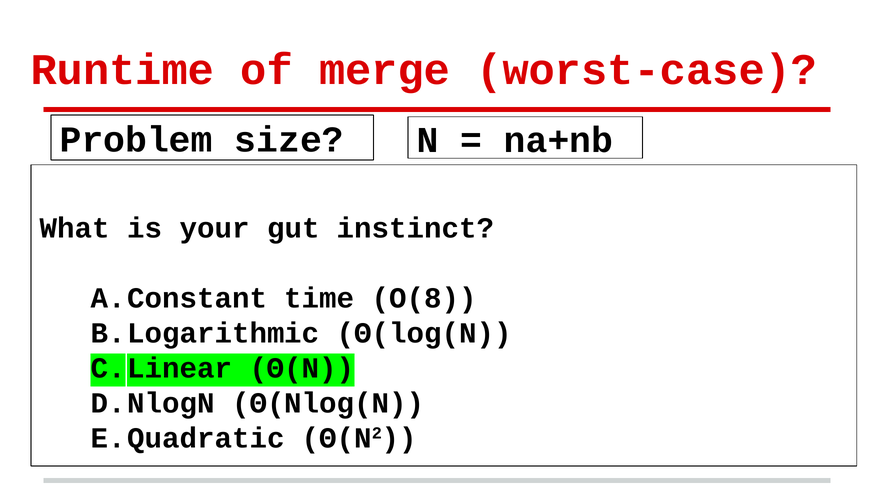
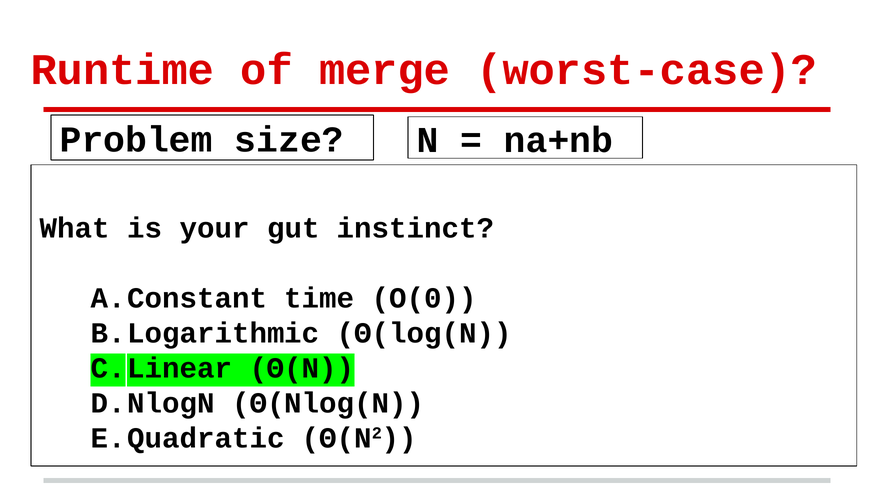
O(8: O(8 -> O(0
